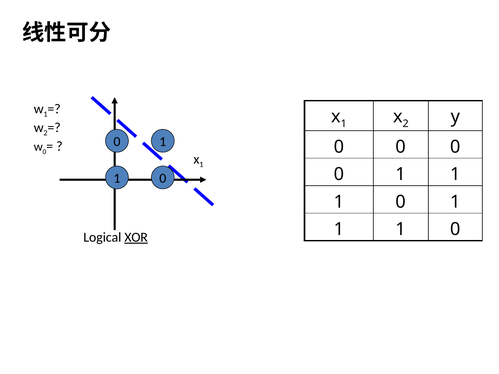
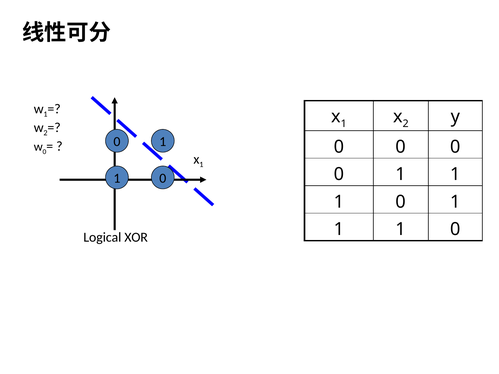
XOR underline: present -> none
